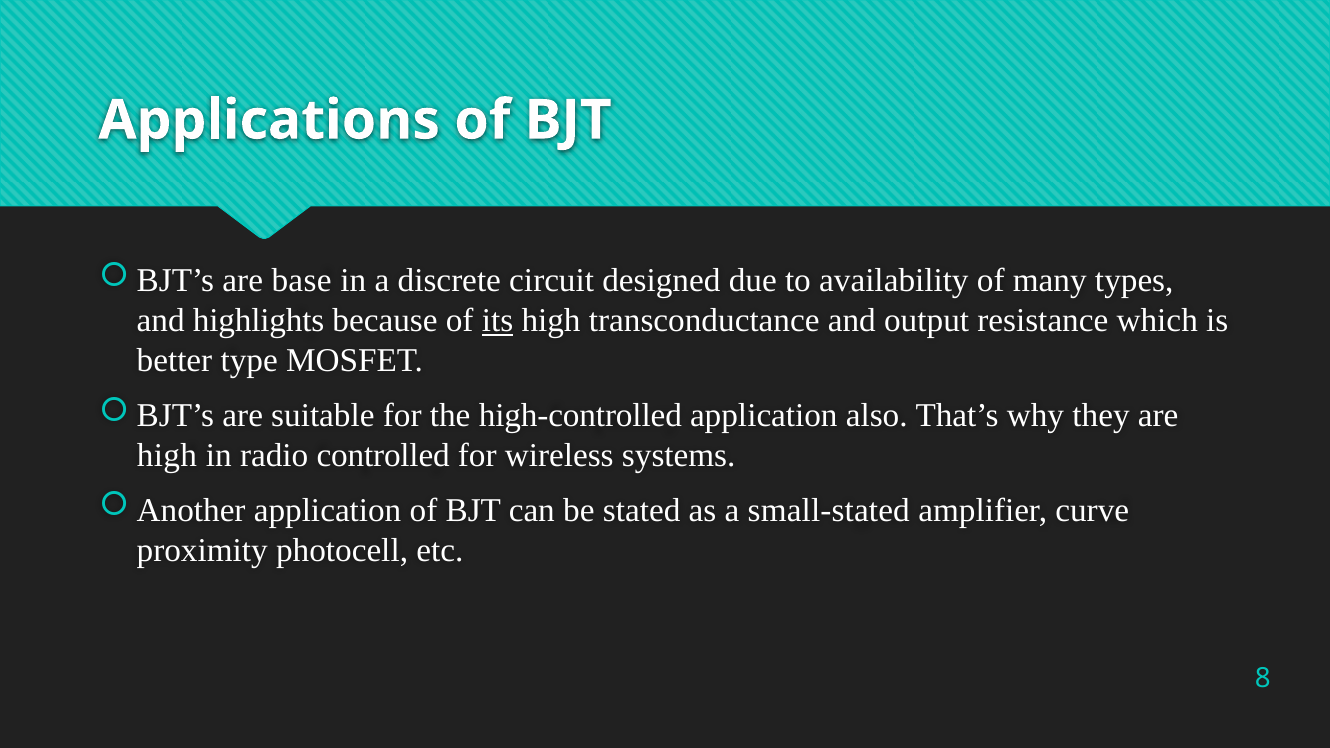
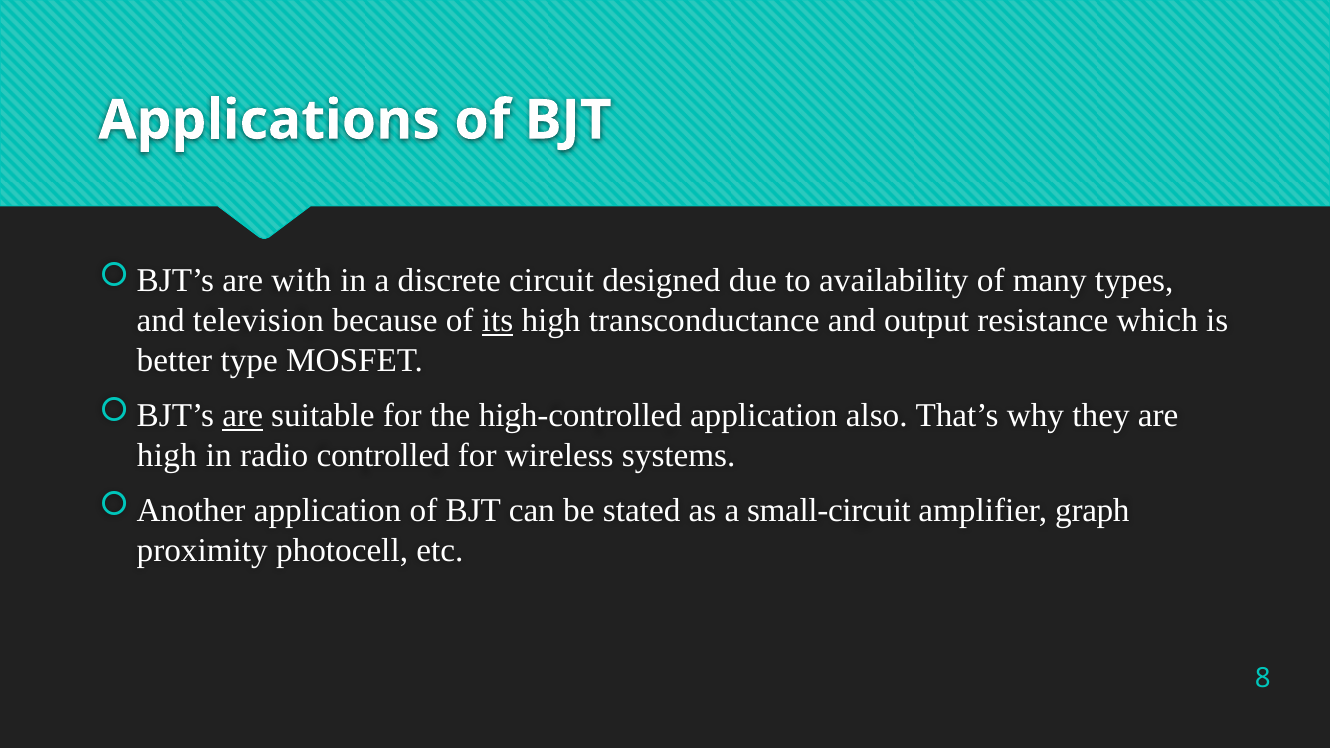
base: base -> with
highlights: highlights -> television
are at (243, 416) underline: none -> present
small-stated: small-stated -> small-circuit
curve: curve -> graph
